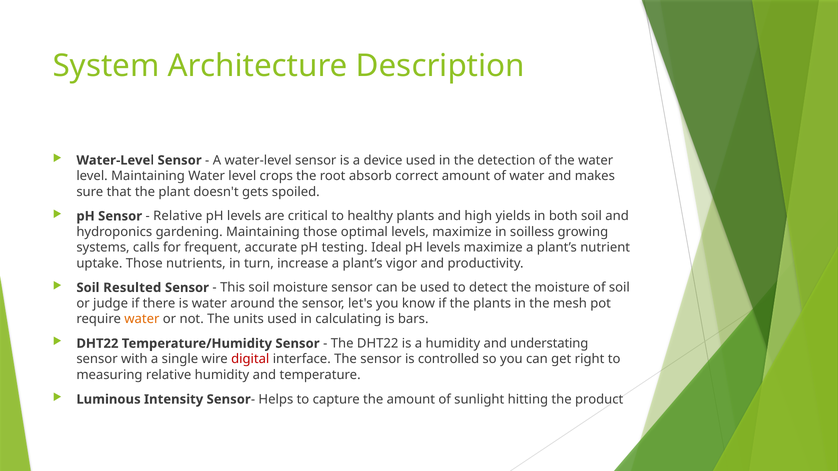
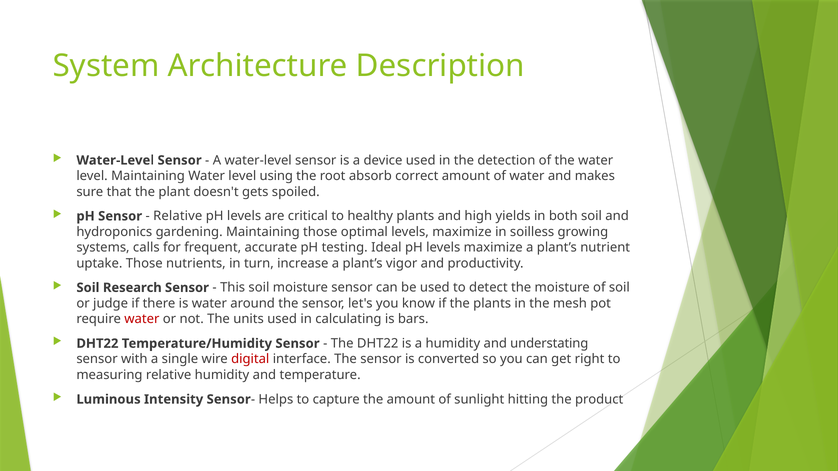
crops: crops -> using
Resulted: Resulted -> Research
water at (142, 319) colour: orange -> red
controlled: controlled -> converted
